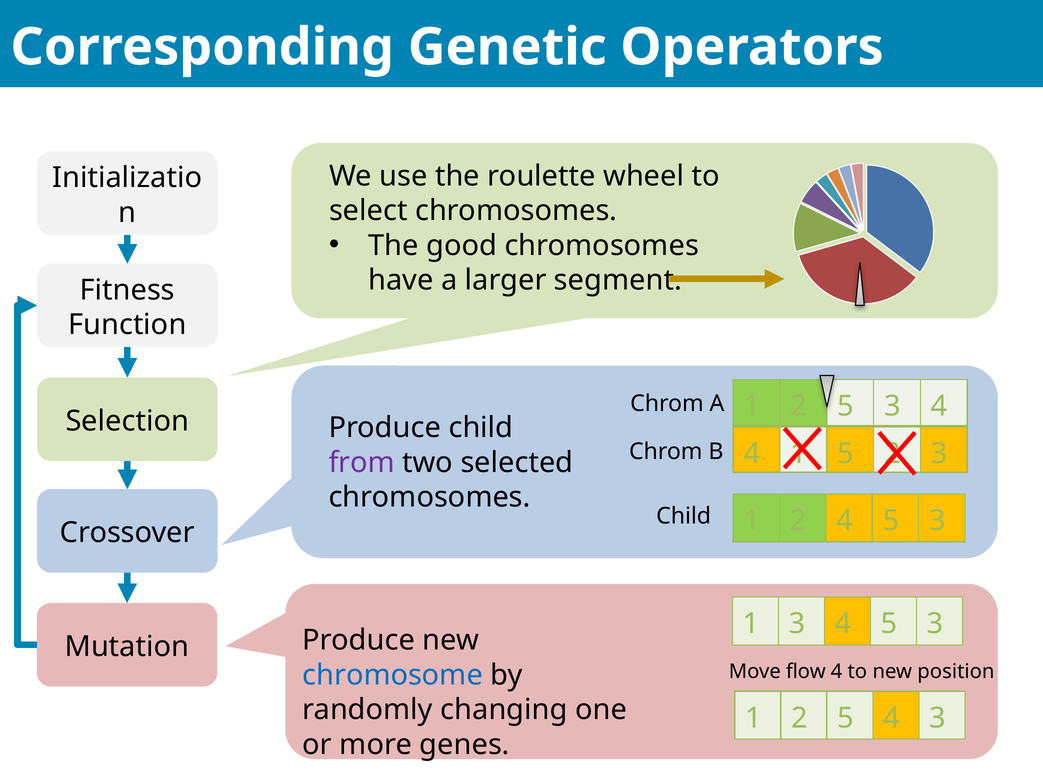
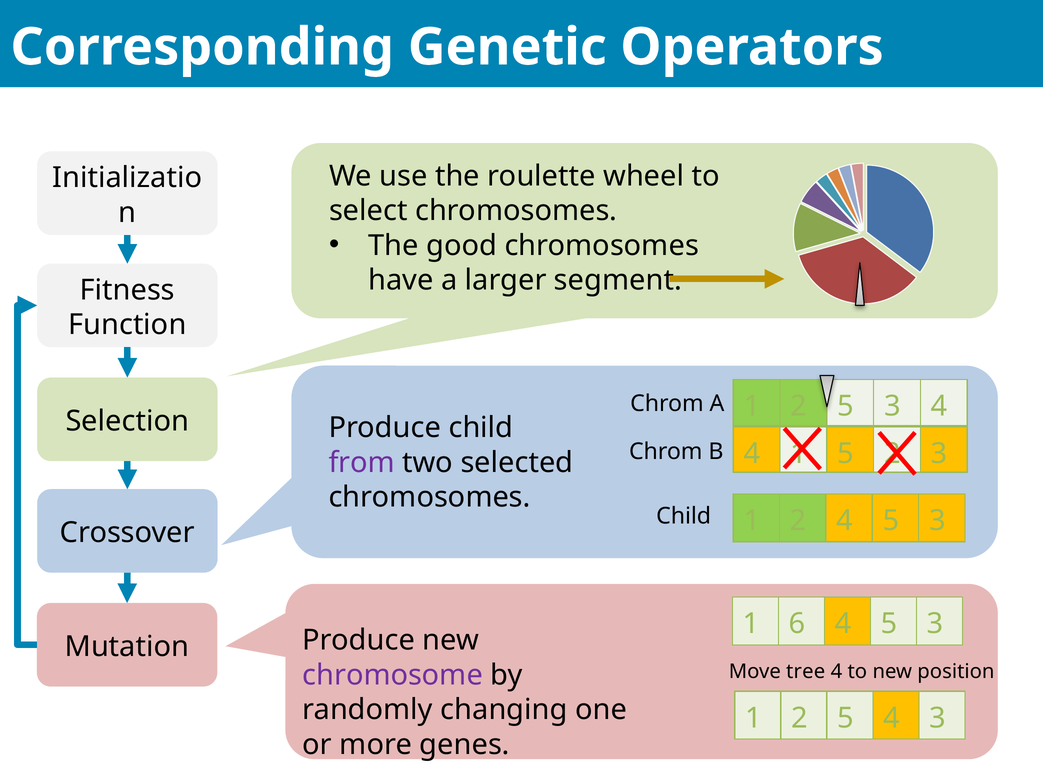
1 3: 3 -> 6
flow: flow -> tree
chromosome colour: blue -> purple
